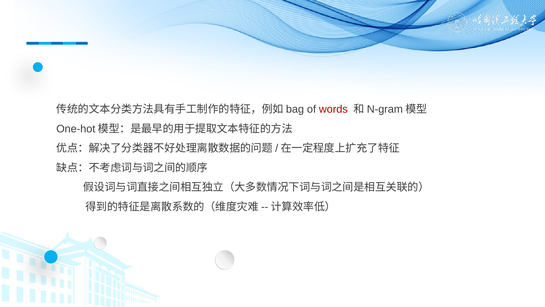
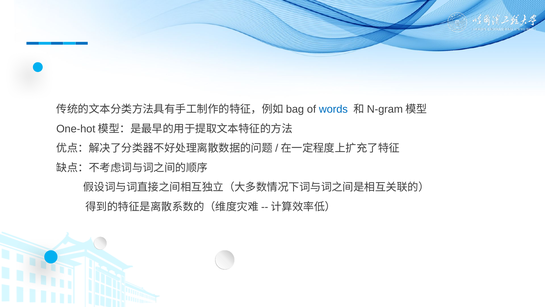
words colour: red -> blue
